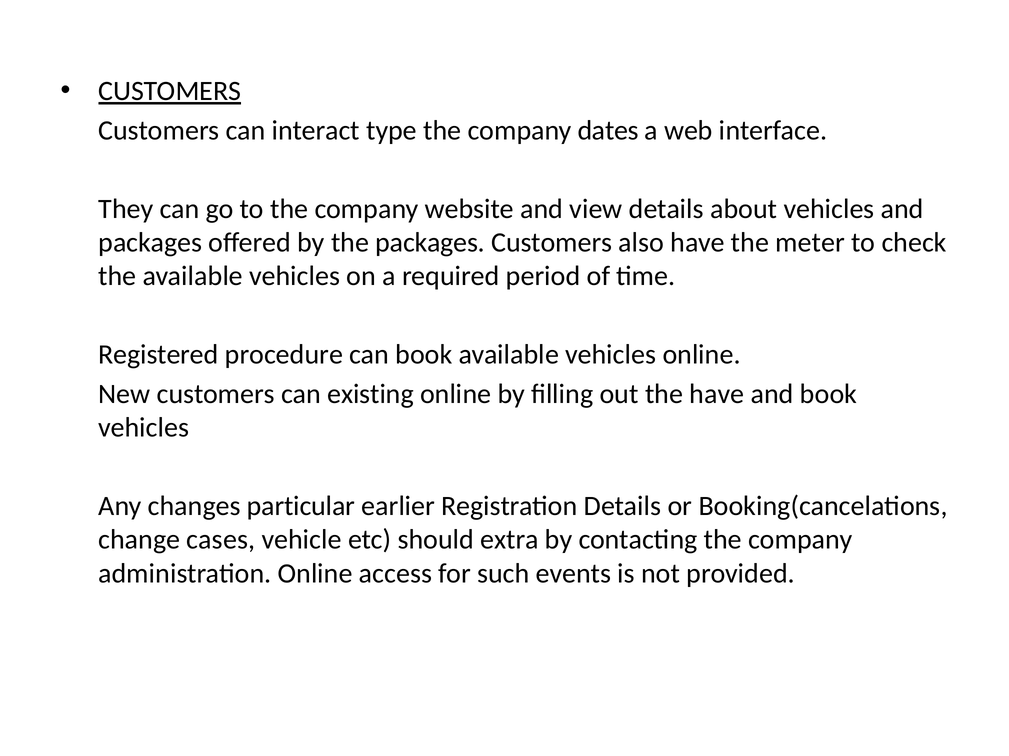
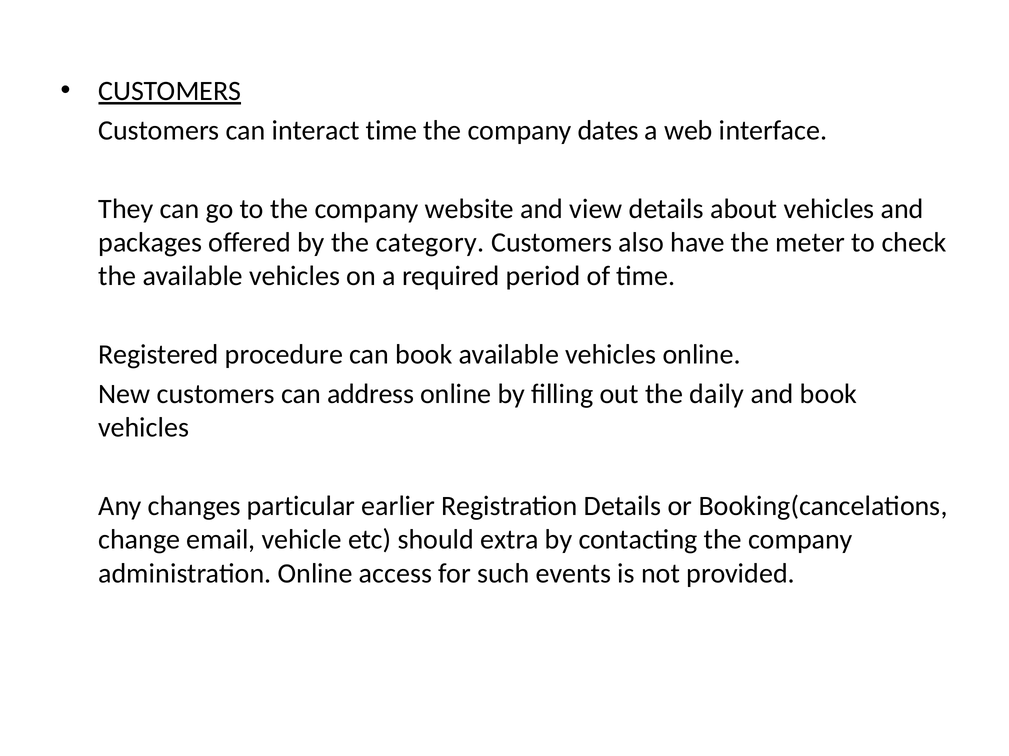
interact type: type -> time
the packages: packages -> category
existing: existing -> address
the have: have -> daily
cases: cases -> email
